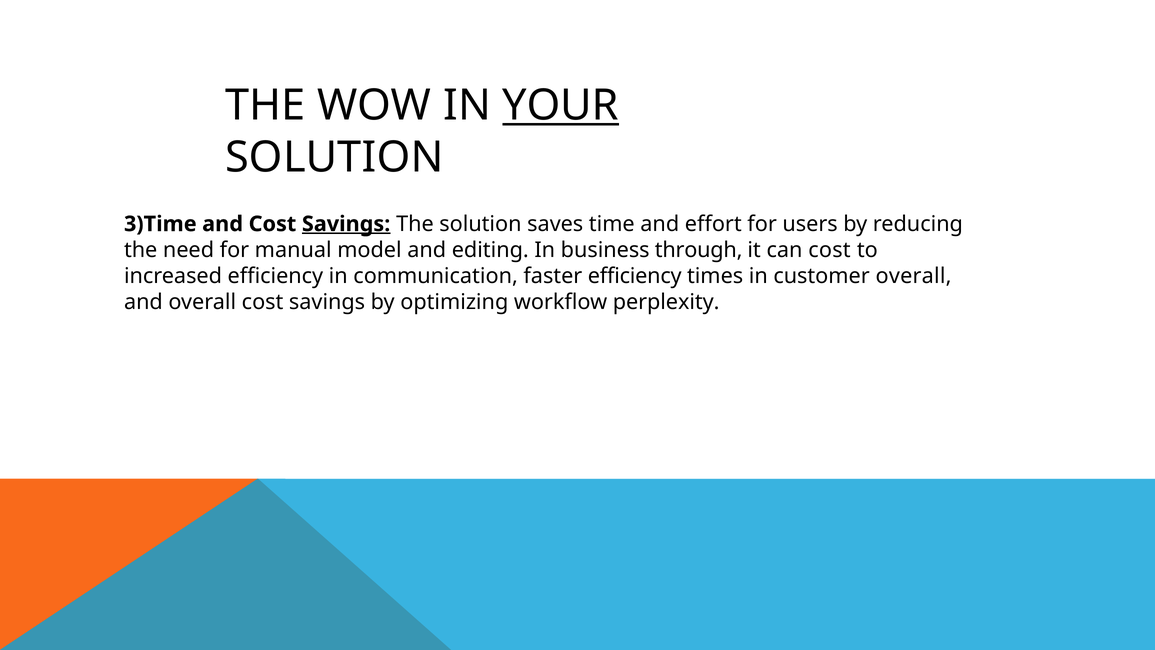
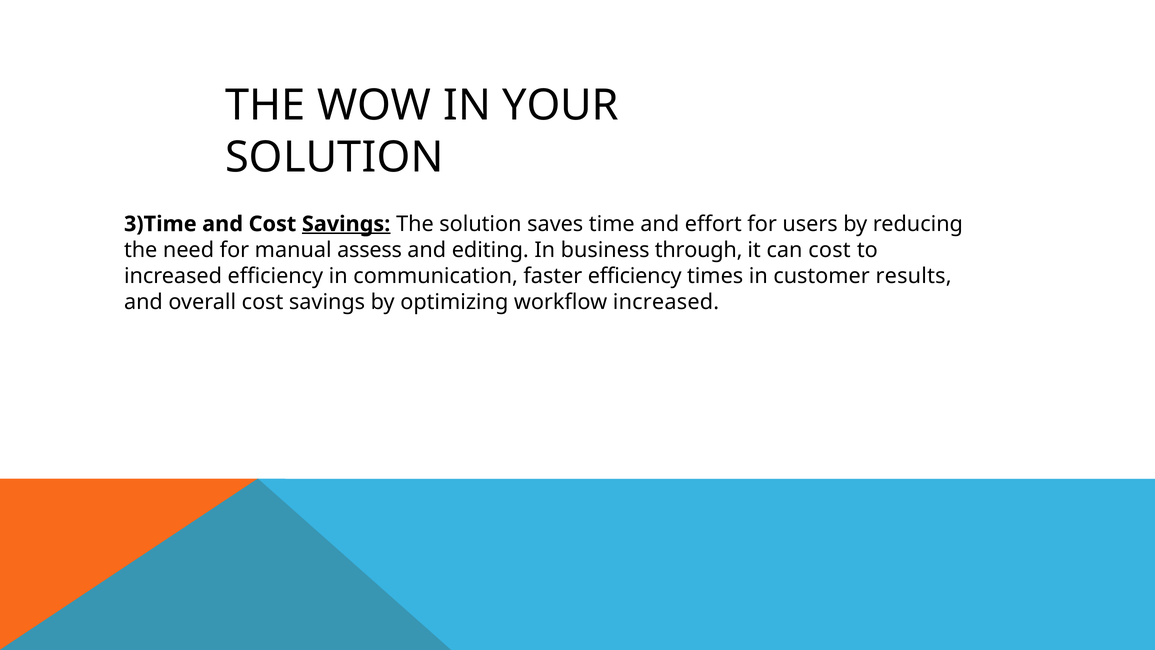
YOUR underline: present -> none
model: model -> assess
customer overall: overall -> results
workflow perplexity: perplexity -> increased
